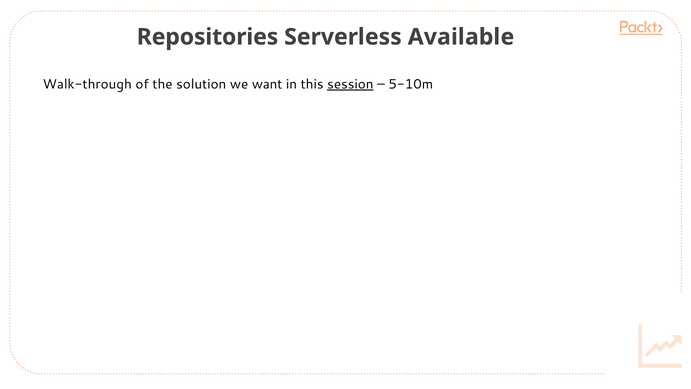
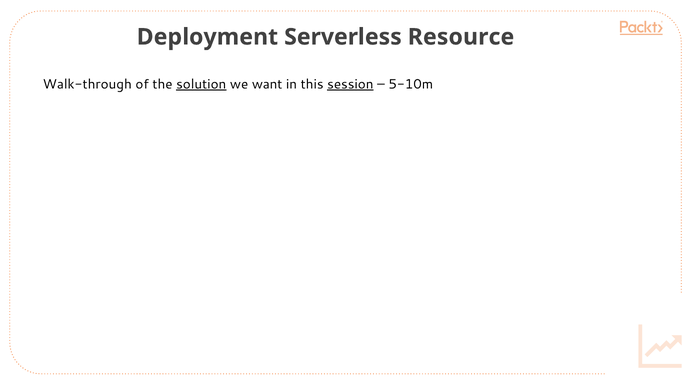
Repositories: Repositories -> Deployment
Available: Available -> Resource
solution underline: none -> present
